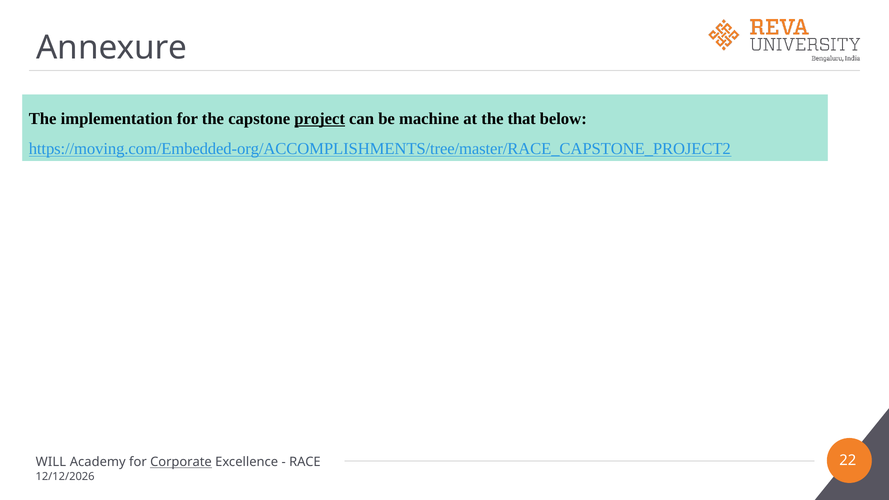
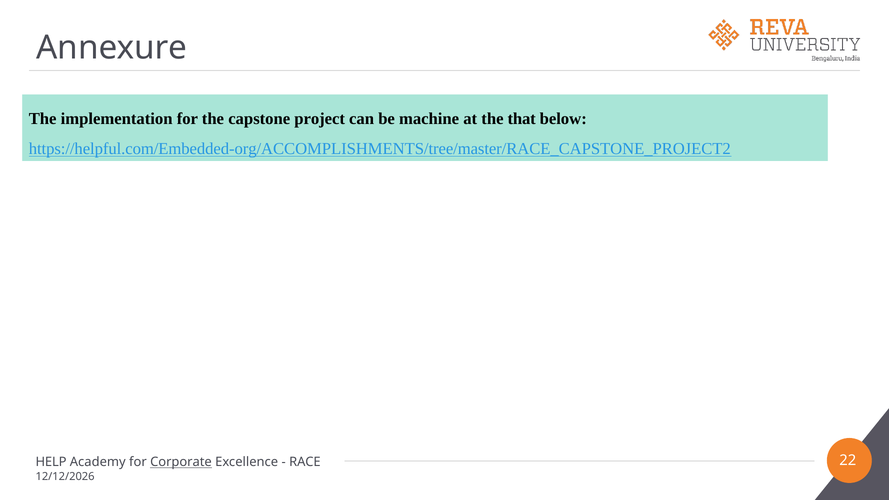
project underline: present -> none
https://moving.com/Embedded-org/ACCOMPLISHMENTS/tree/master/RACE_CAPSTONE_PROJECT2: https://moving.com/Embedded-org/ACCOMPLISHMENTS/tree/master/RACE_CAPSTONE_PROJECT2 -> https://helpful.com/Embedded-org/ACCOMPLISHMENTS/tree/master/RACE_CAPSTONE_PROJECT2
WILL: WILL -> HELP
